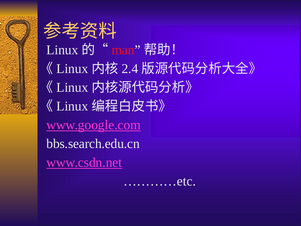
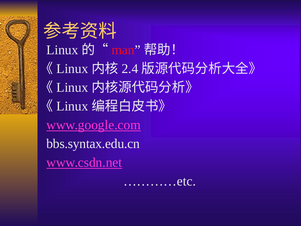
bbs.search.edu.cn: bbs.search.edu.cn -> bbs.syntax.edu.cn
